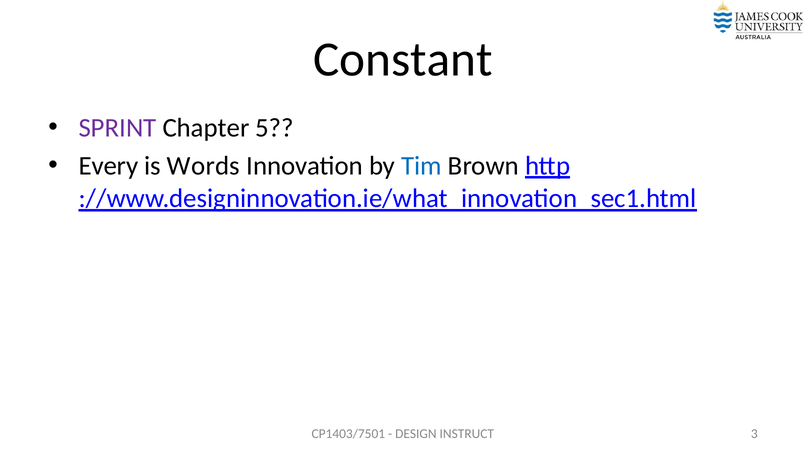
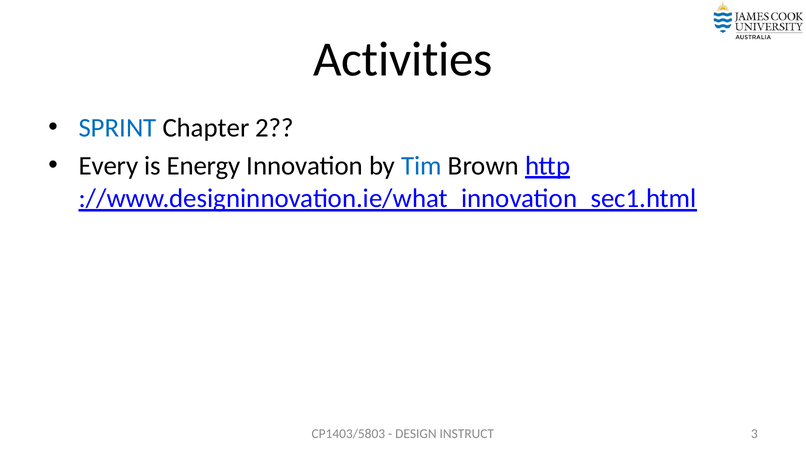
Constant: Constant -> Activities
SPRINT colour: purple -> blue
5: 5 -> 2
Words: Words -> Energy
CP1403/7501: CP1403/7501 -> CP1403/5803
